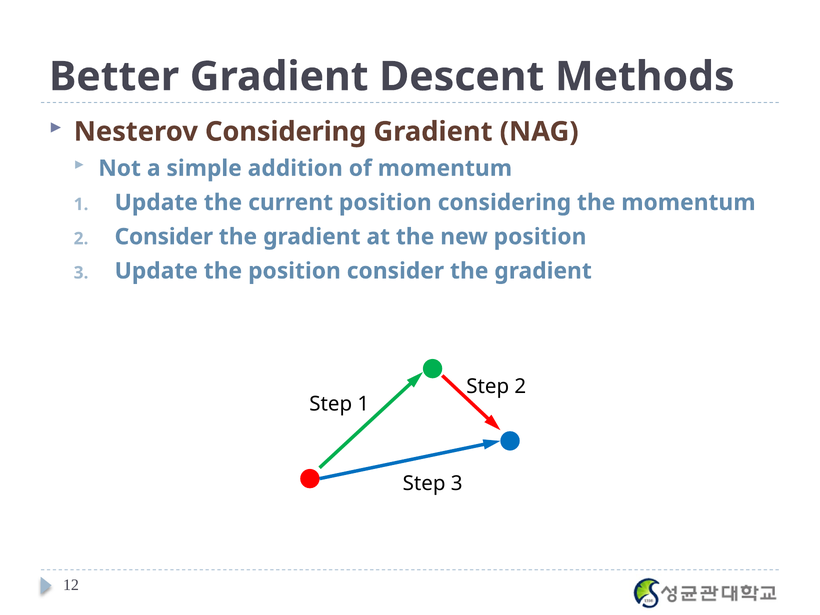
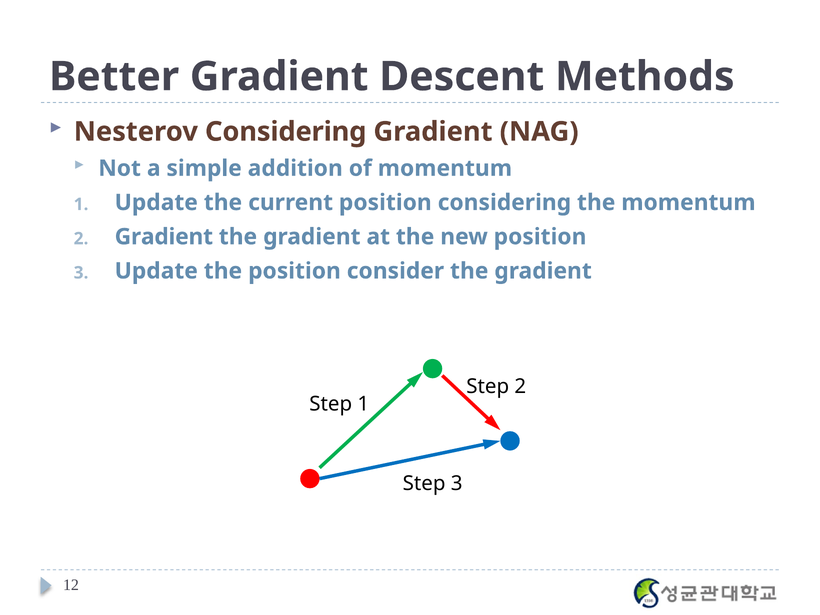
2 Consider: Consider -> Gradient
